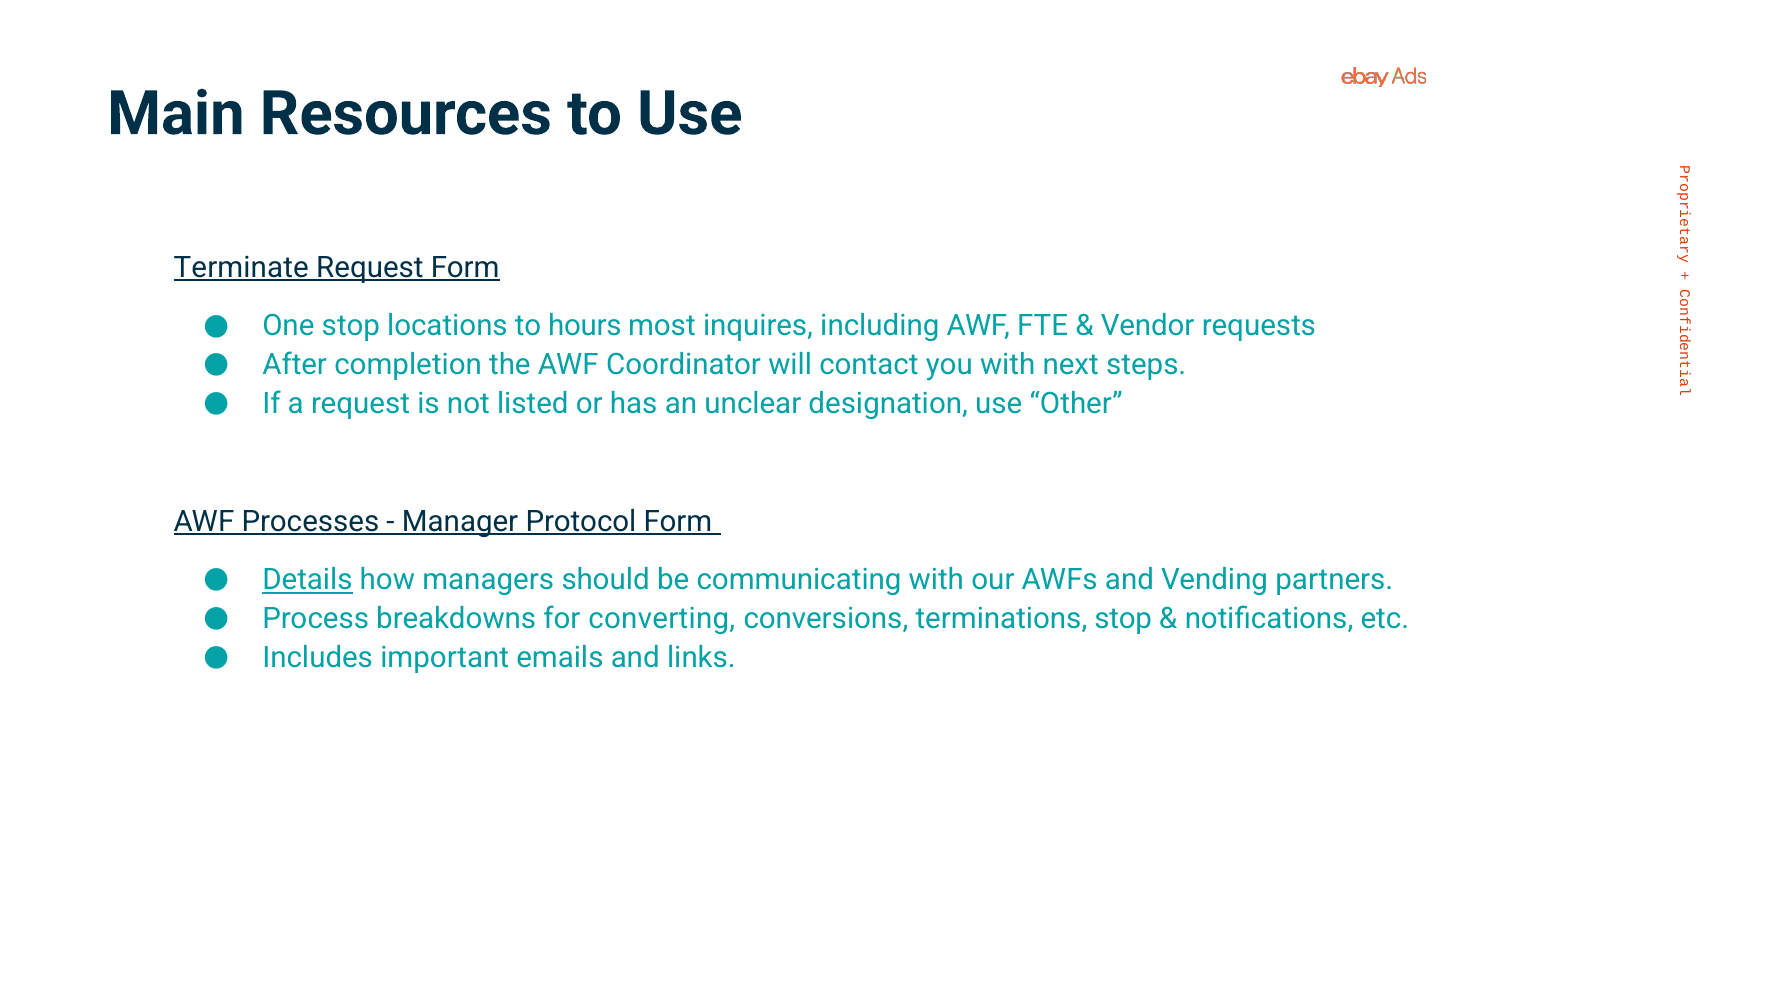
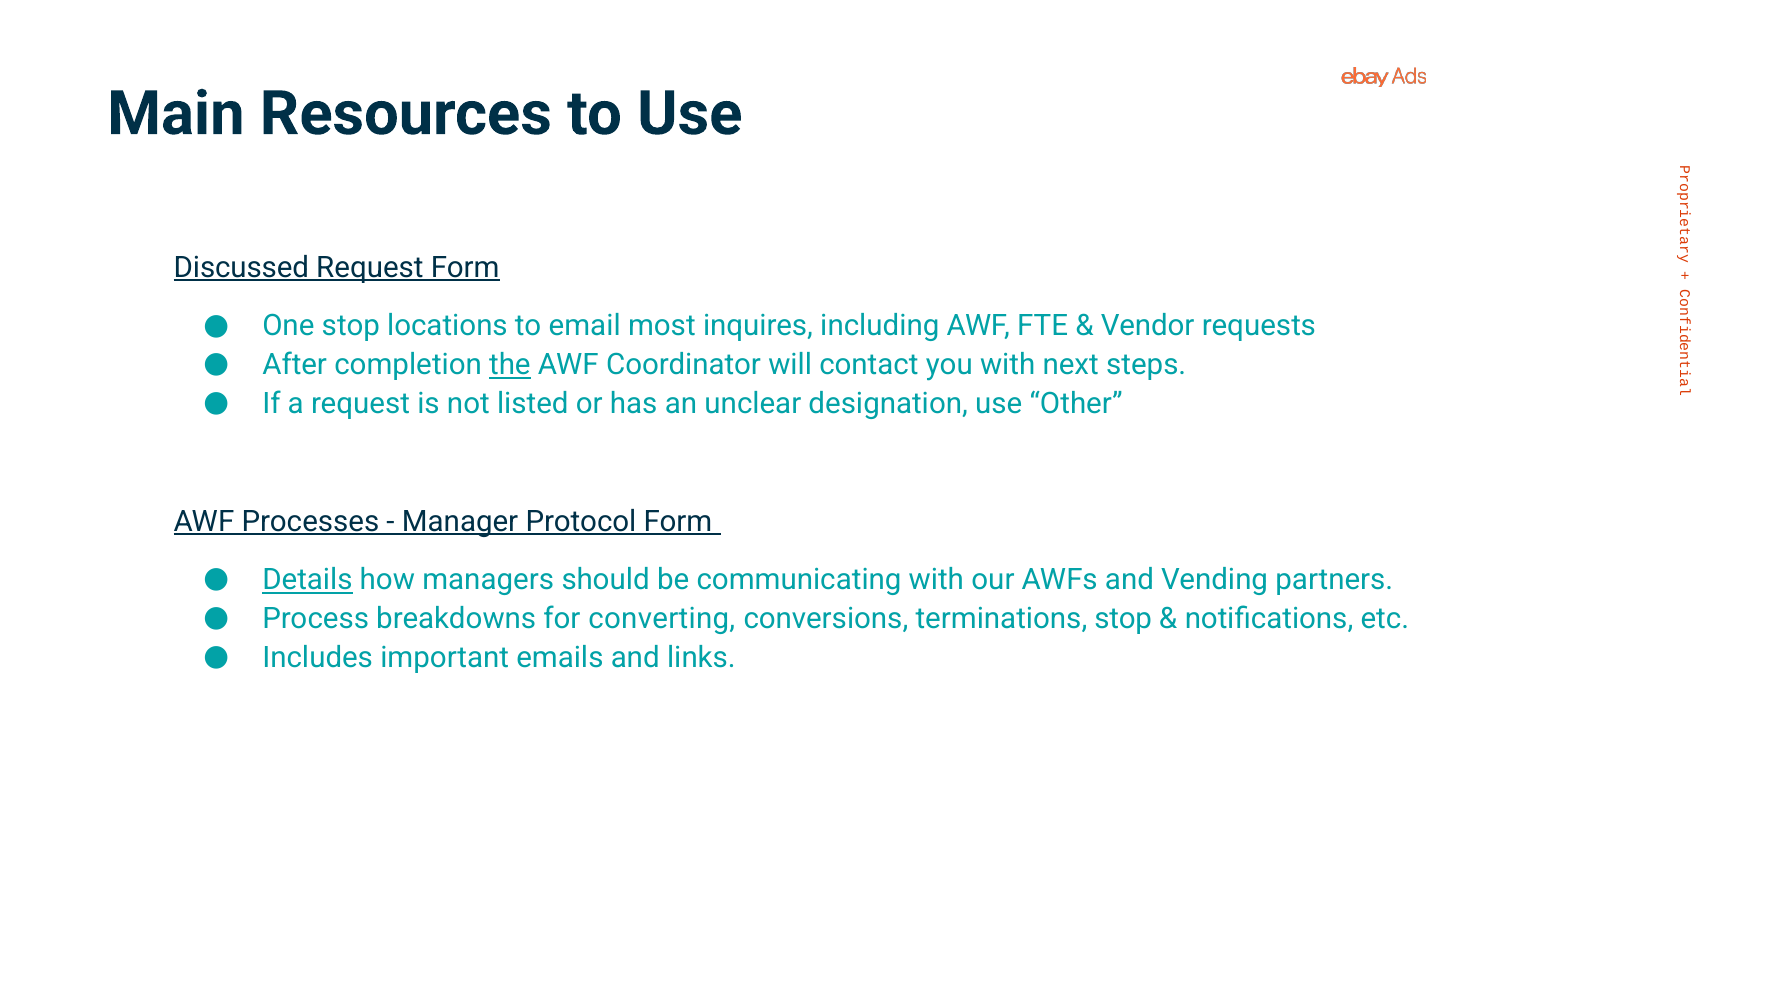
Terminate: Terminate -> Discussed
hours: hours -> email
the underline: none -> present
